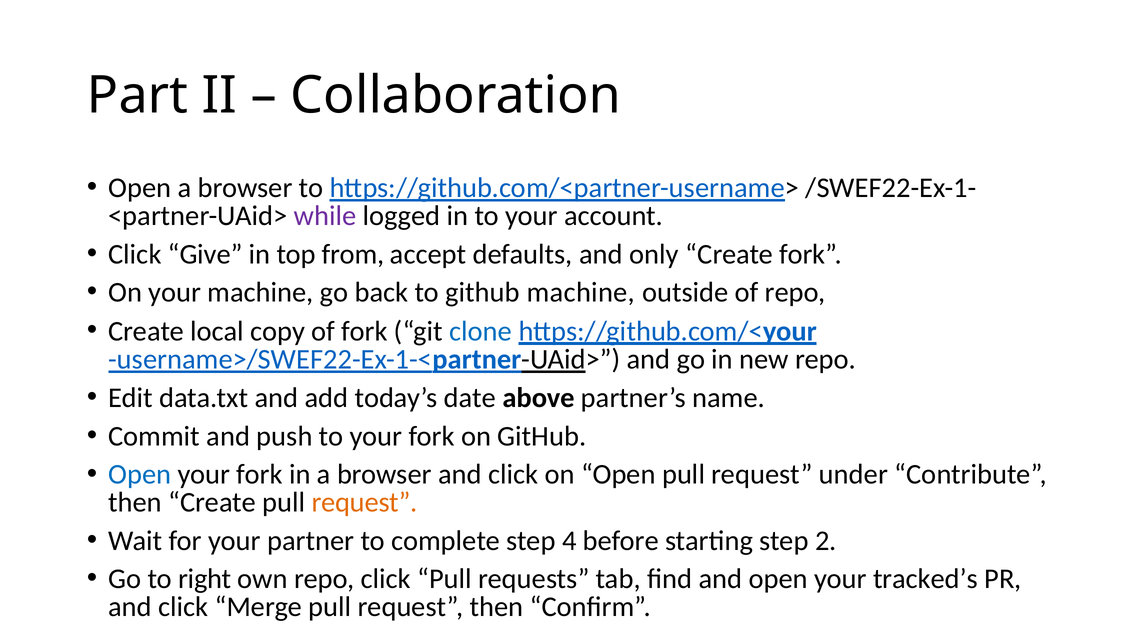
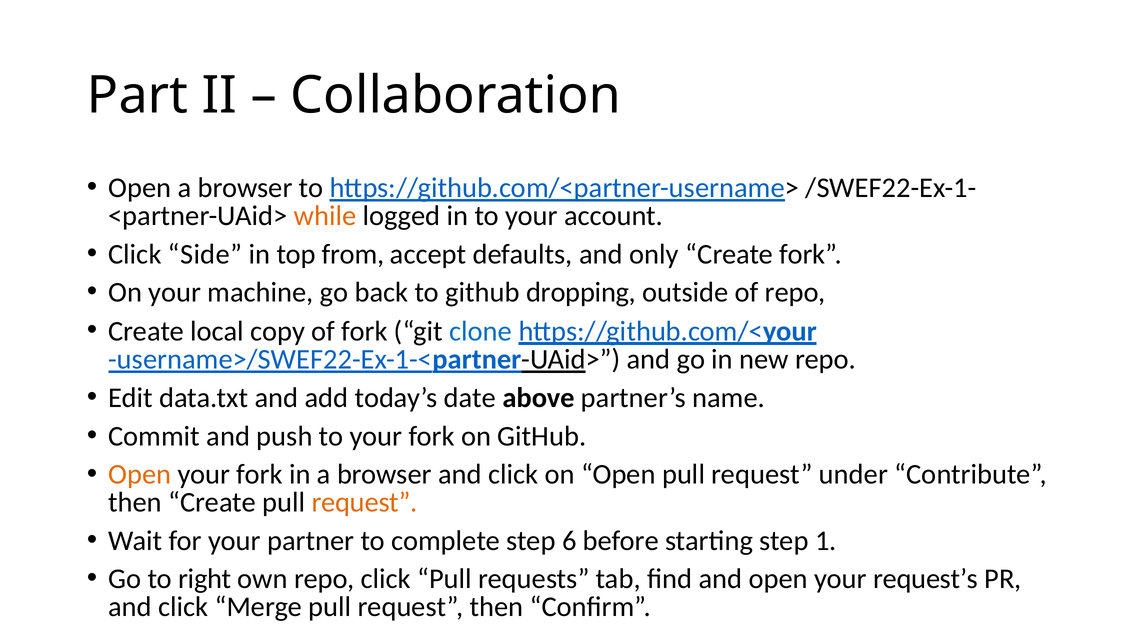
while colour: purple -> orange
Give: Give -> Side
github machine: machine -> dropping
Open at (140, 475) colour: blue -> orange
4: 4 -> 6
2: 2 -> 1
tracked’s: tracked’s -> request’s
